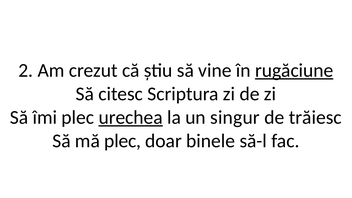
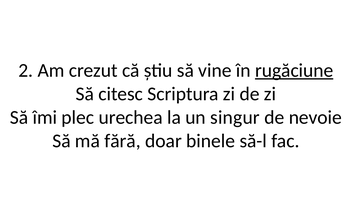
urechea underline: present -> none
trăiesc: trăiesc -> nevoie
mă plec: plec -> fără
